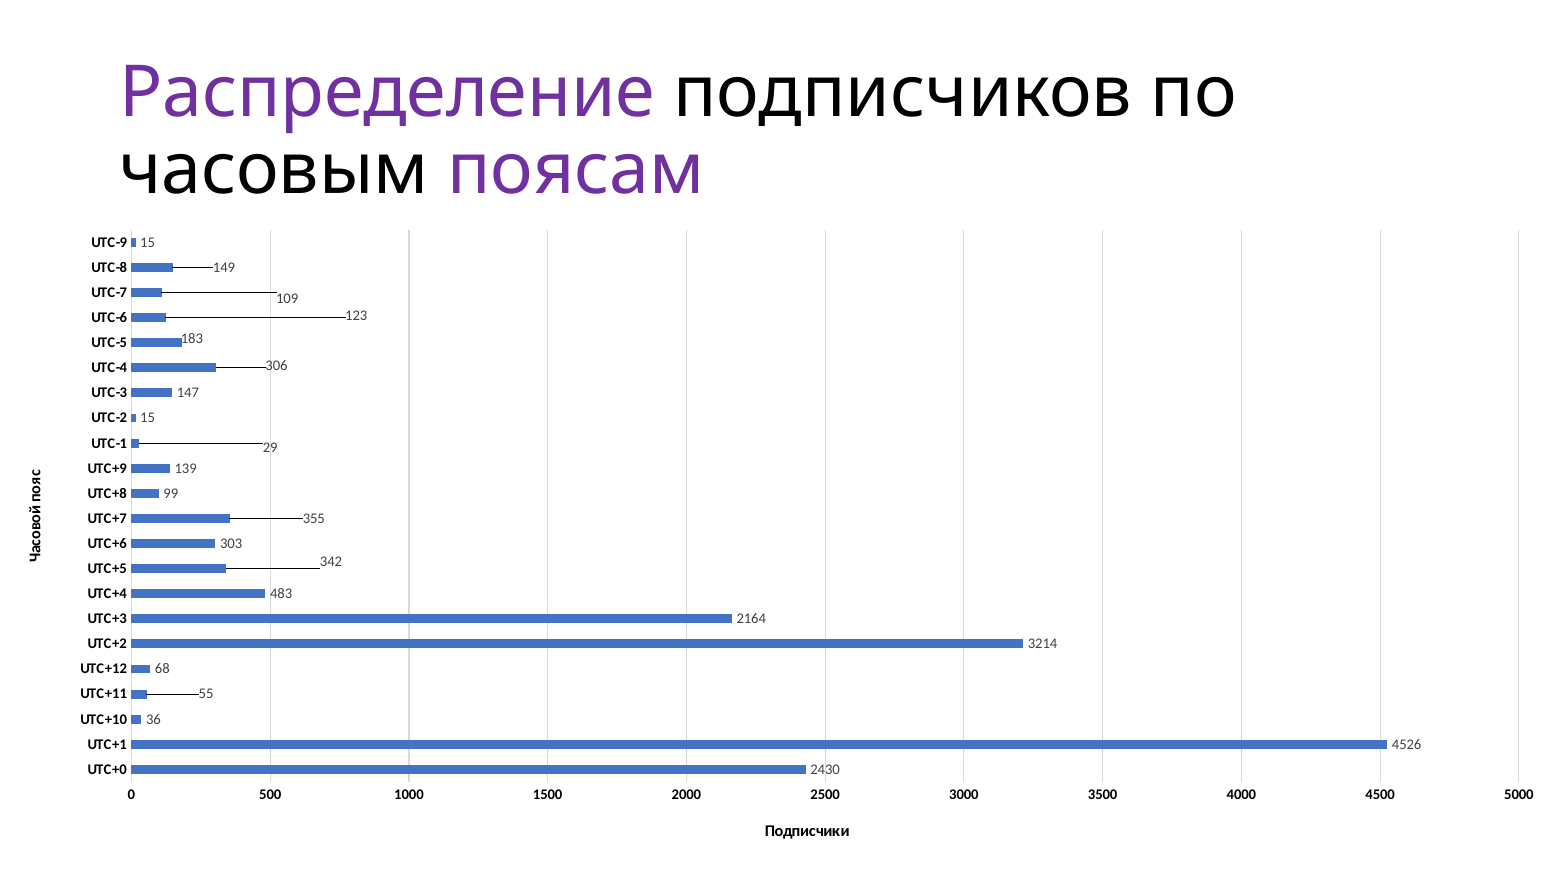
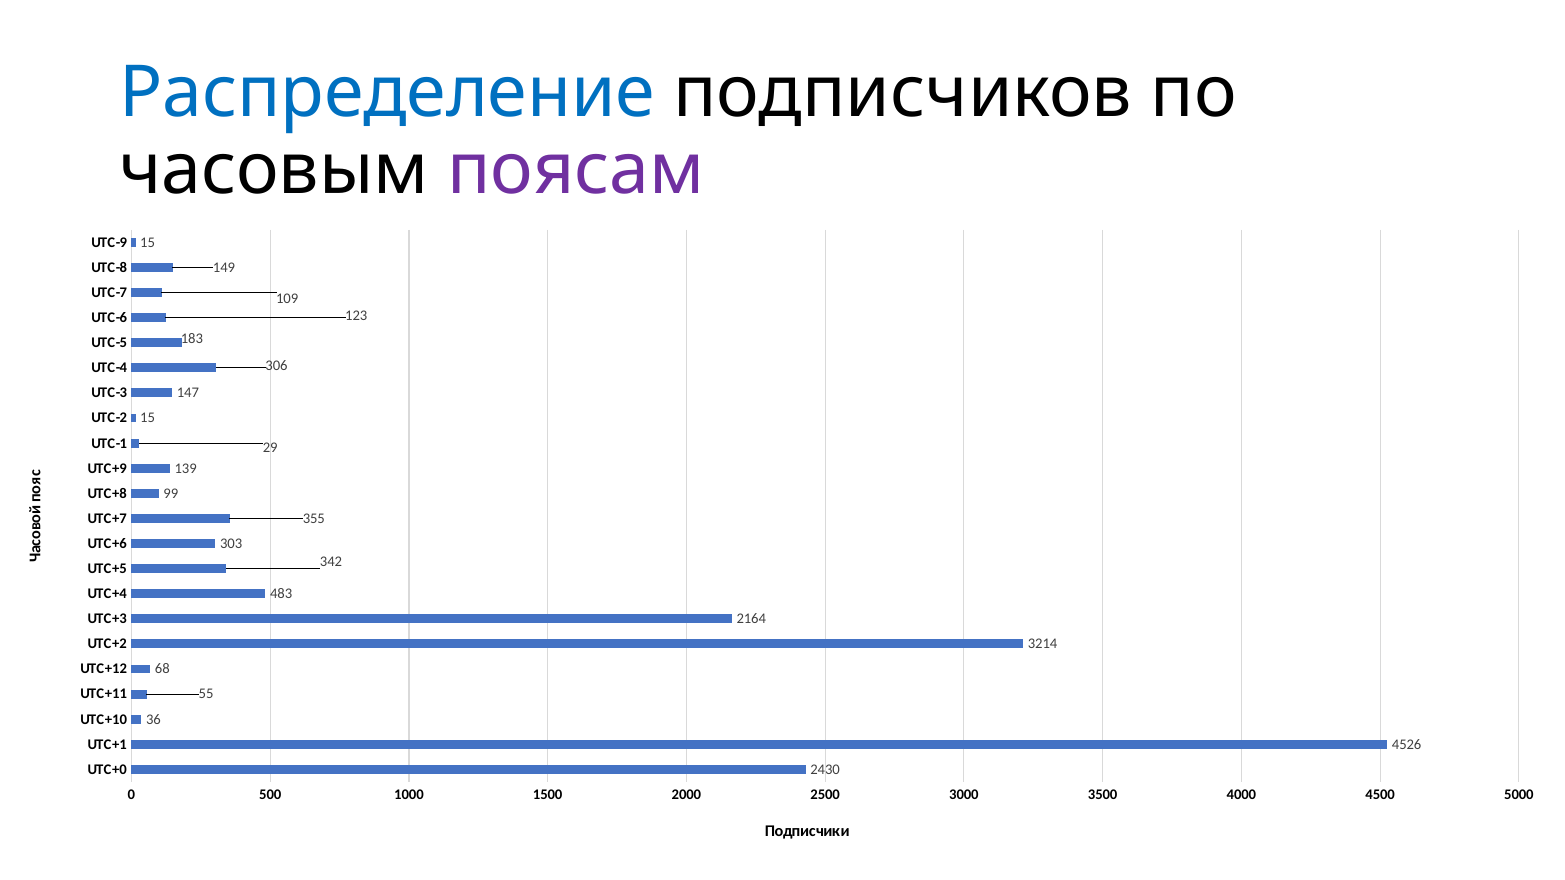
Распределение colour: purple -> blue
